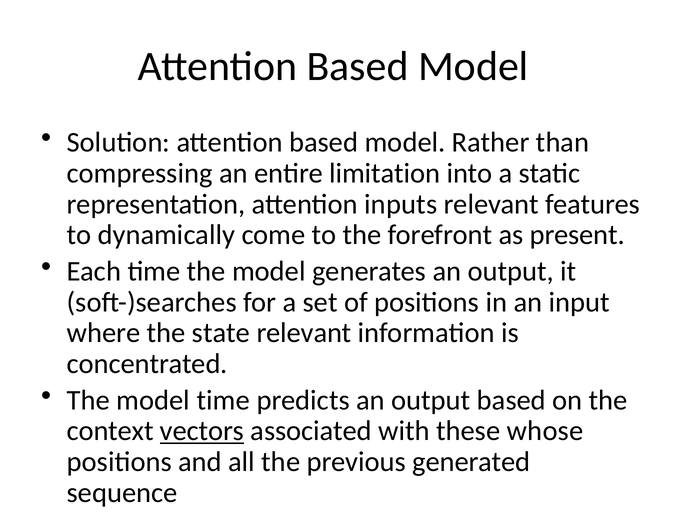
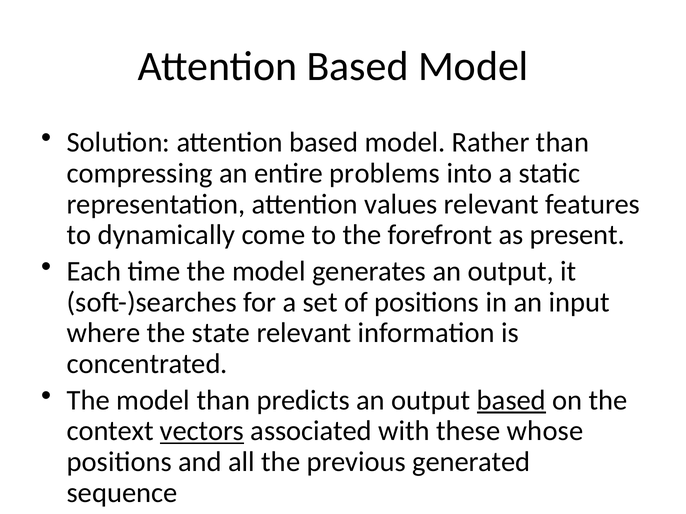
limitation: limitation -> problems
inputs: inputs -> values
model time: time -> than
based at (511, 401) underline: none -> present
